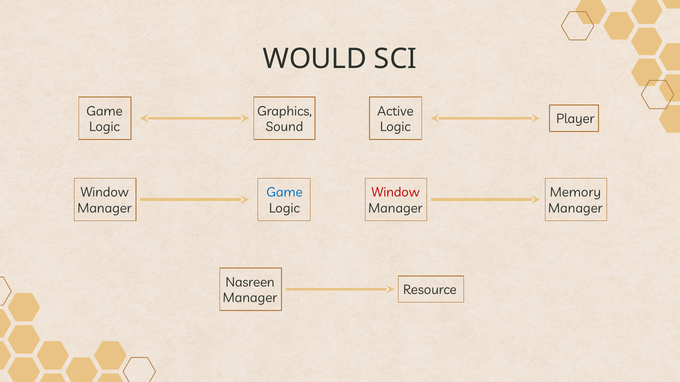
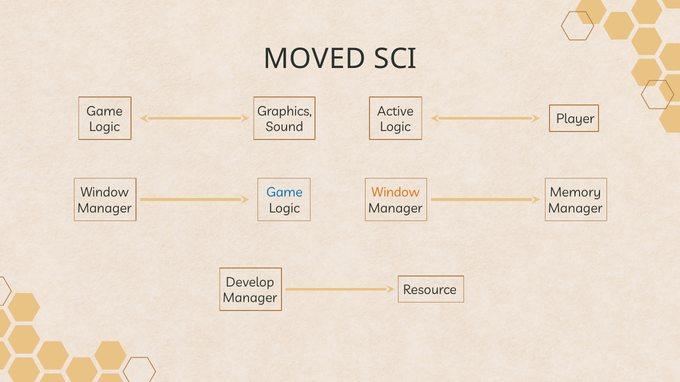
WOULD: WOULD -> MOVED
Window at (395, 193) colour: red -> orange
Nasreen: Nasreen -> Develop
